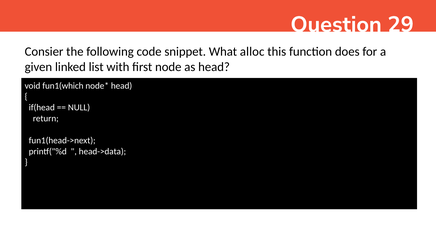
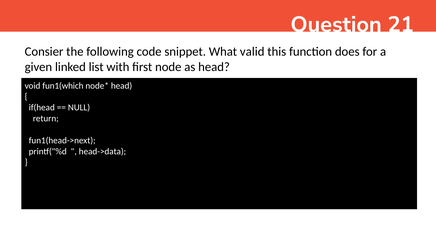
29: 29 -> 21
alloc: alloc -> valid
